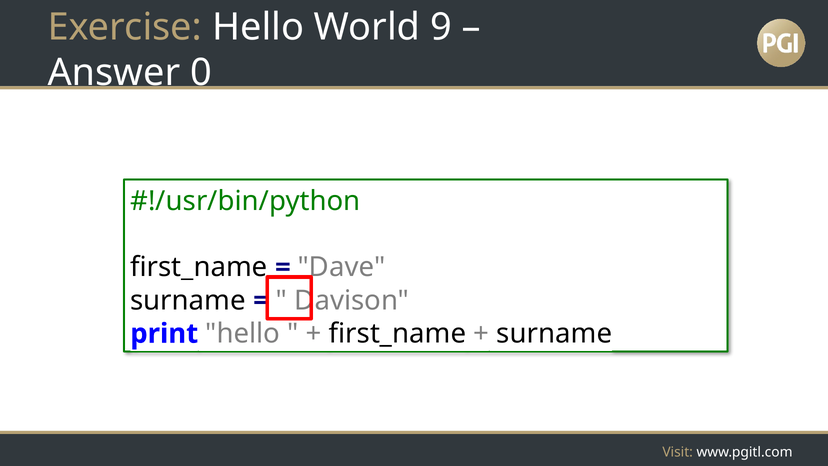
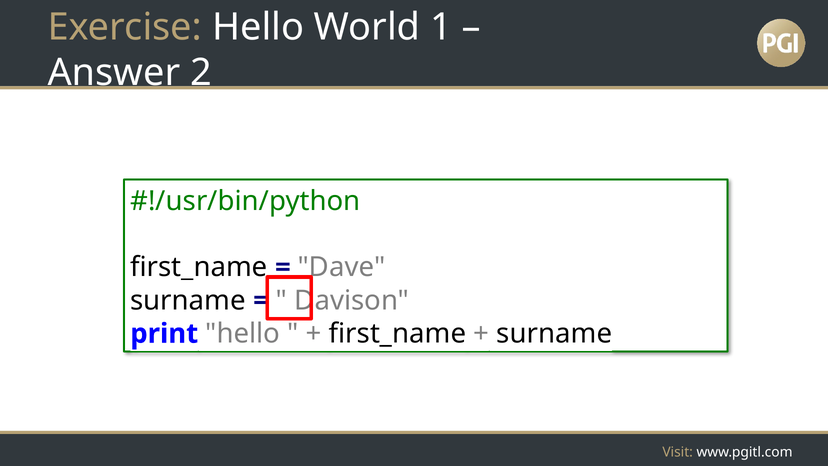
9: 9 -> 1
0: 0 -> 2
